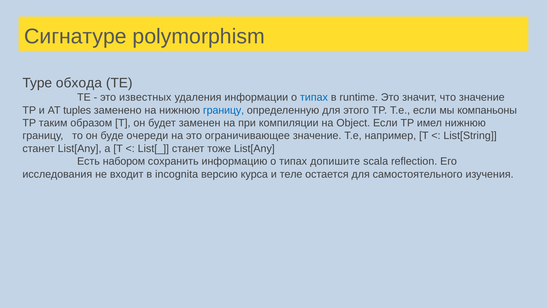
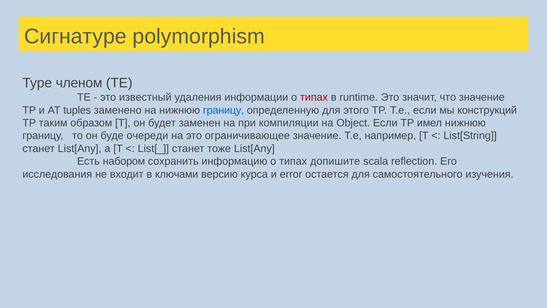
обхода: обхода -> членом
известных: известных -> известный
типах at (314, 97) colour: blue -> red
компаньоны: компаньоны -> конструкций
incognita: incognita -> ключами
теле: теле -> error
